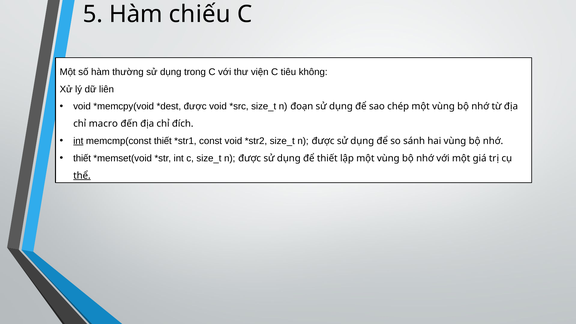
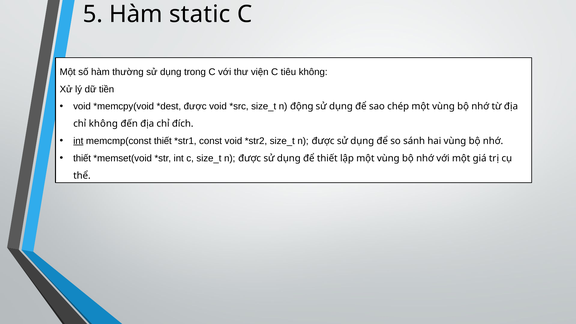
chiếu: chiếu -> static
liên: liên -> tiền
đoạn: đoạn -> động
chỉ macro: macro -> không
thể underline: present -> none
